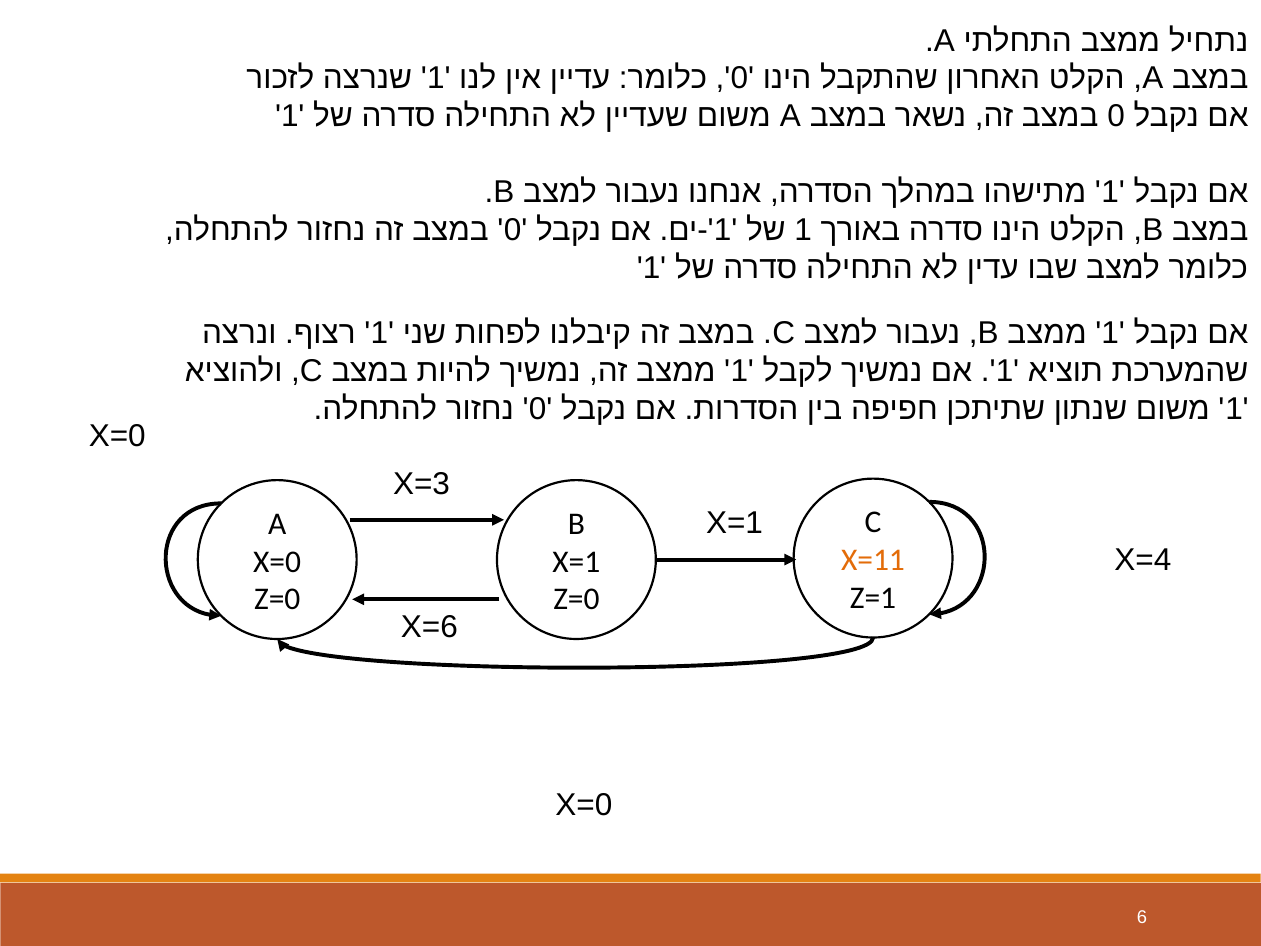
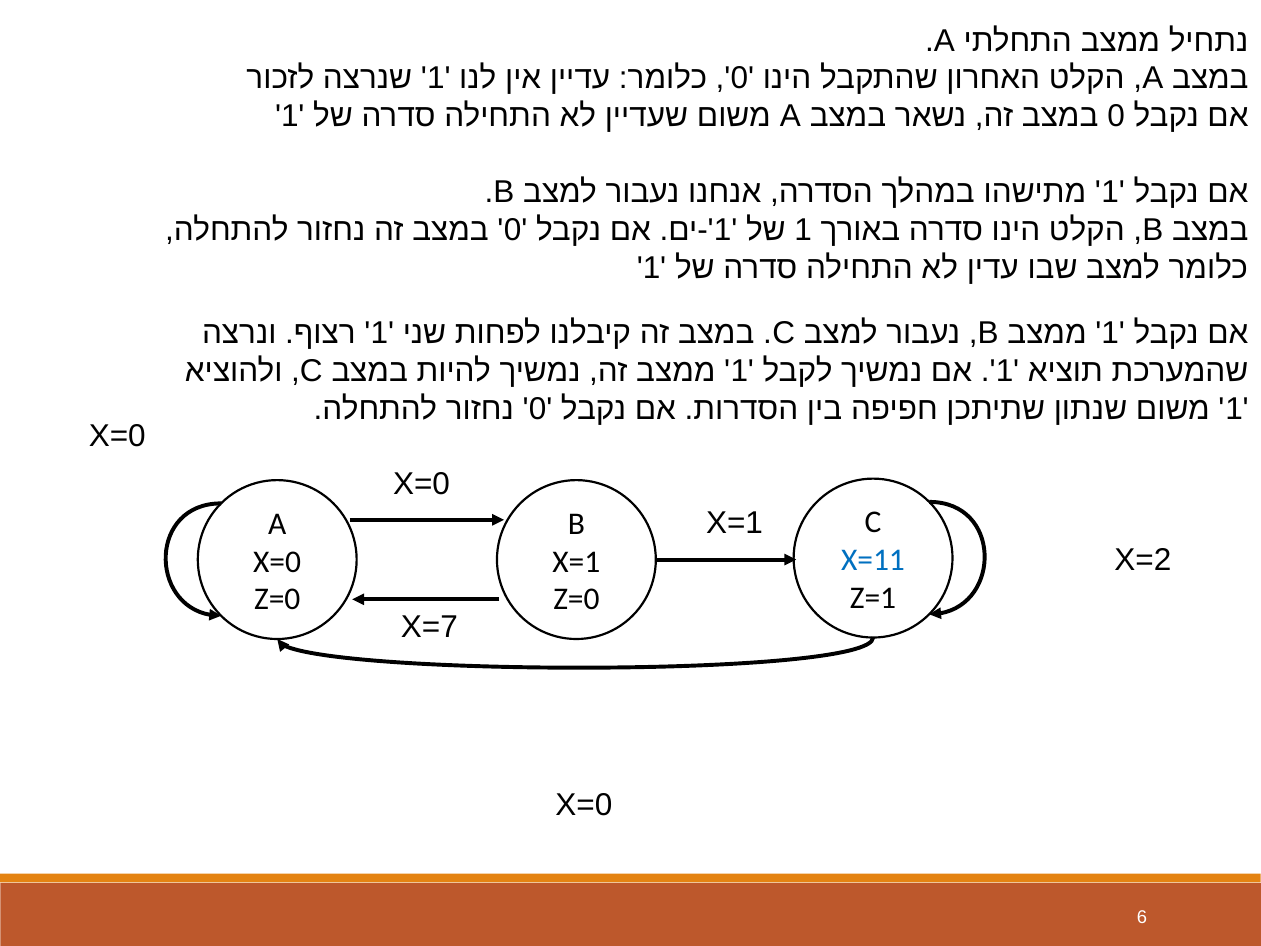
X=3 at (422, 484): X=3 -> X=0
X=4: X=4 -> X=2
X=11 colour: orange -> blue
X=6: X=6 -> X=7
